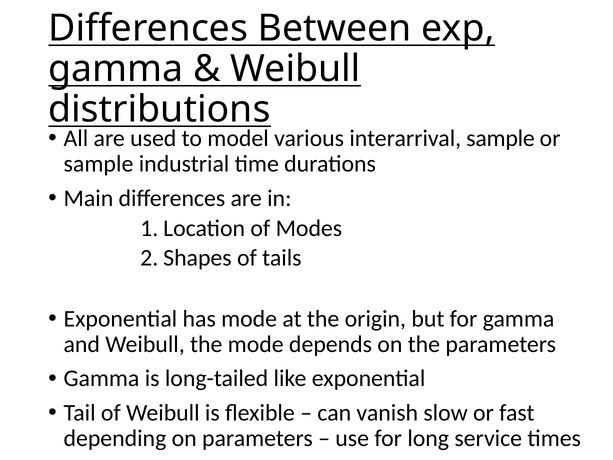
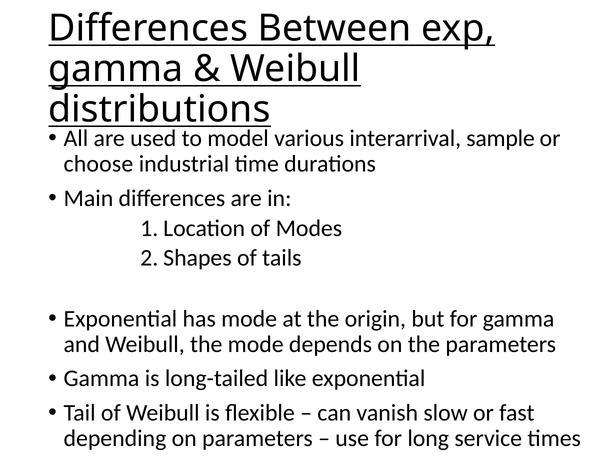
sample at (98, 164): sample -> choose
